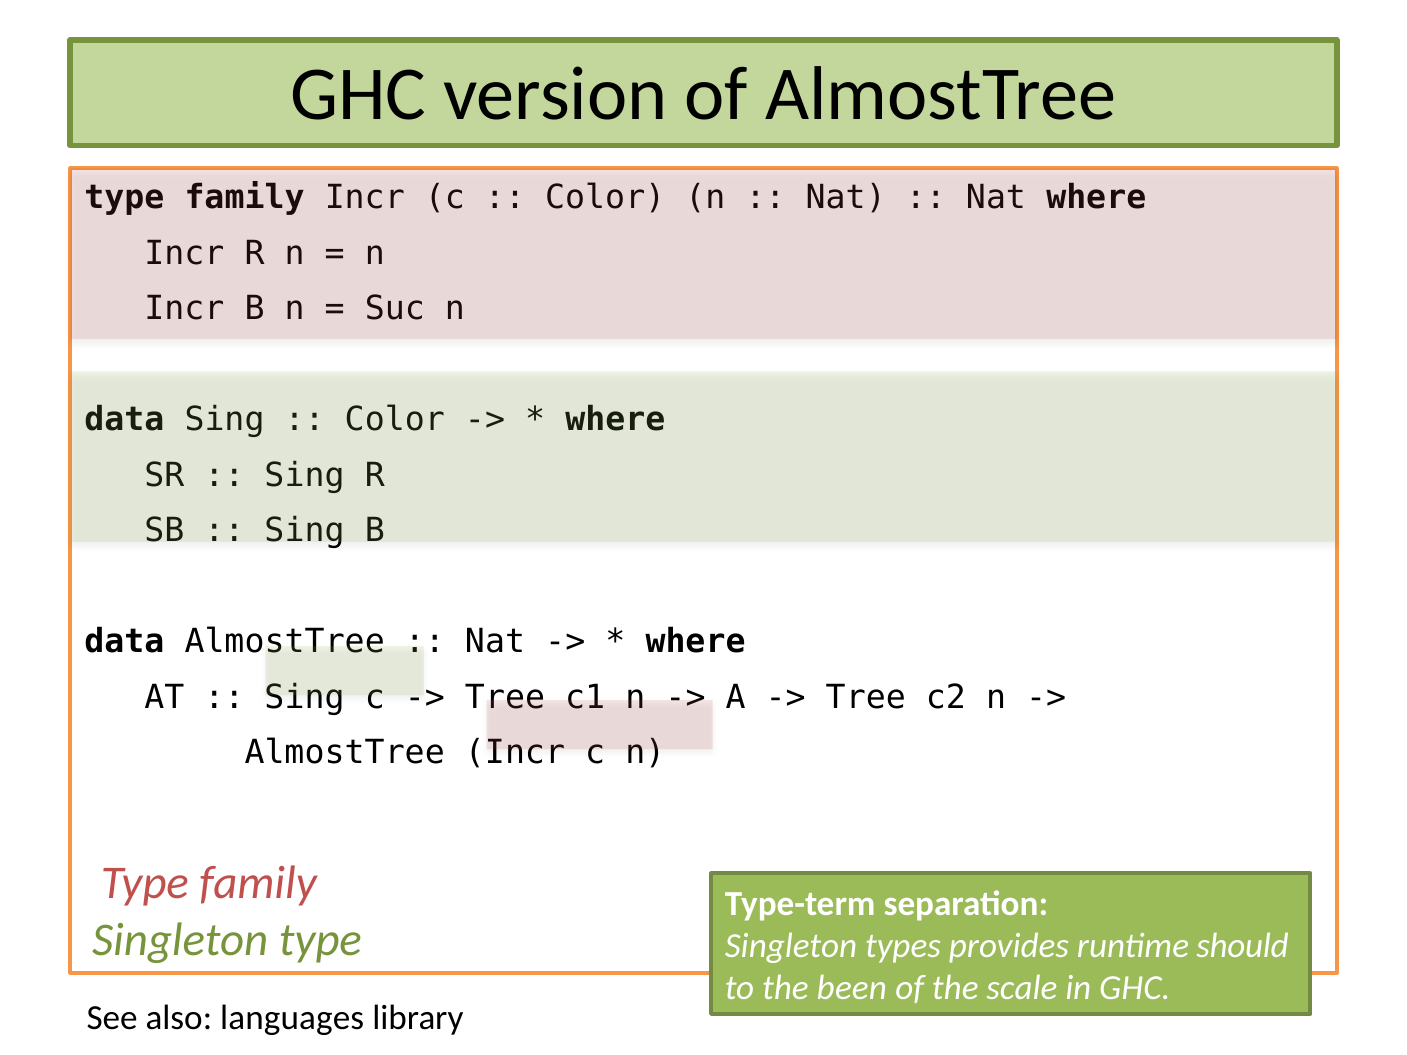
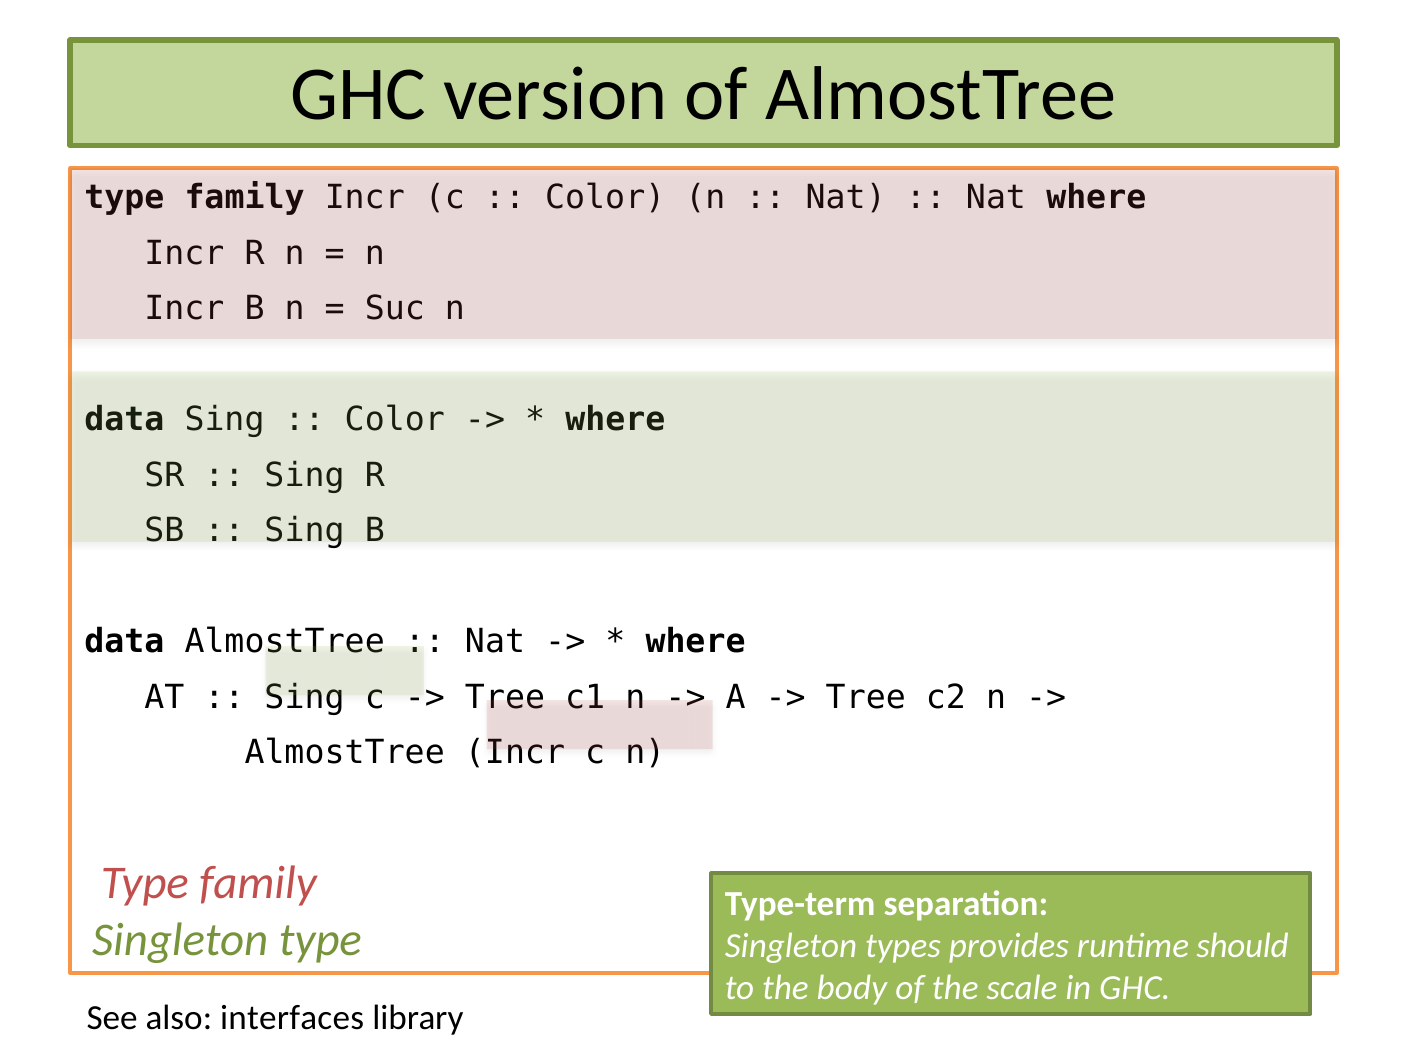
been: been -> body
languages: languages -> interfaces
